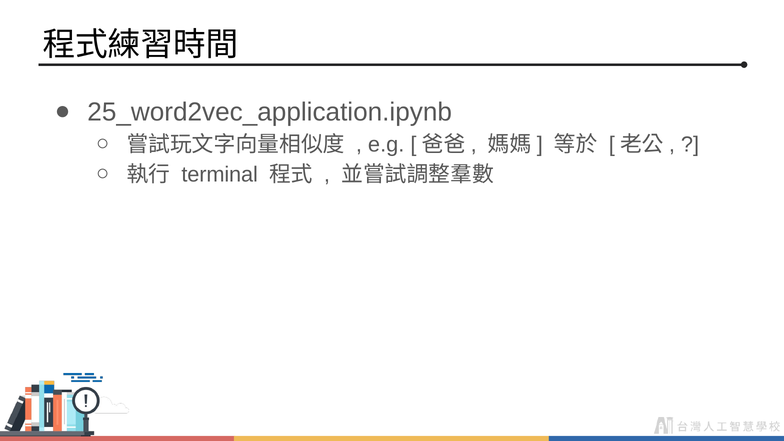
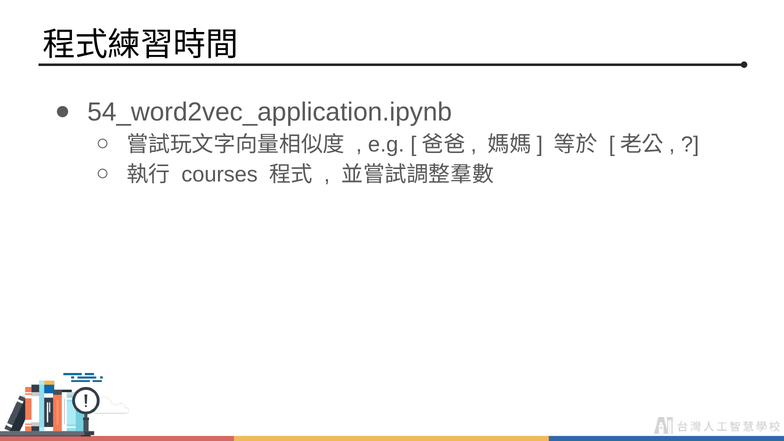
25_word2vec_application.ipynb: 25_word2vec_application.ipynb -> 54_word2vec_application.ipynb
terminal: terminal -> courses
